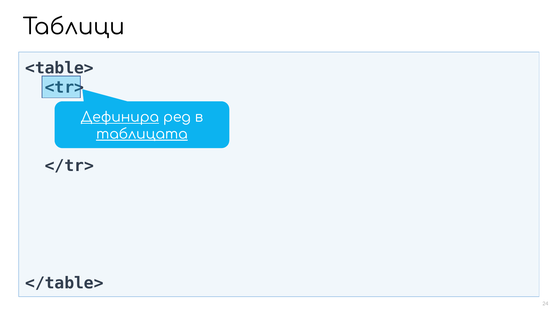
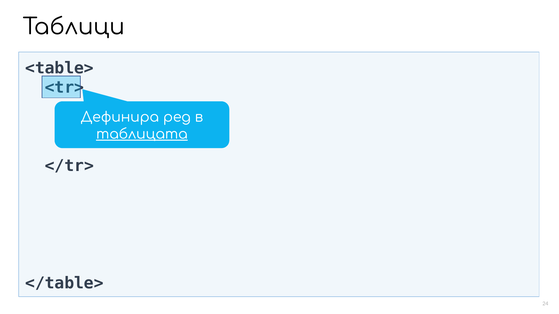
Дефинира underline: present -> none
